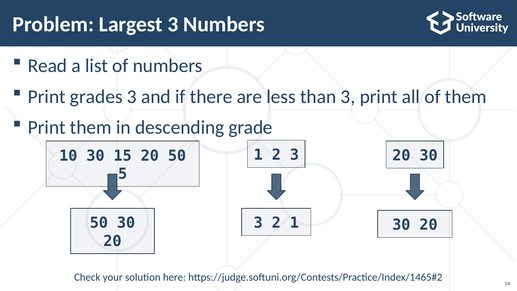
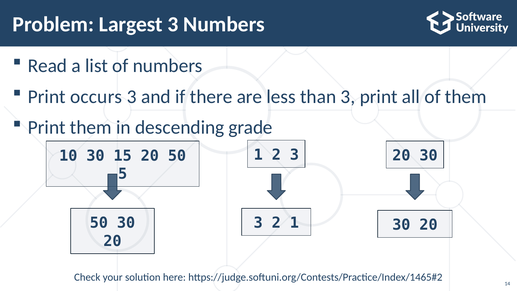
grades: grades -> occurs
